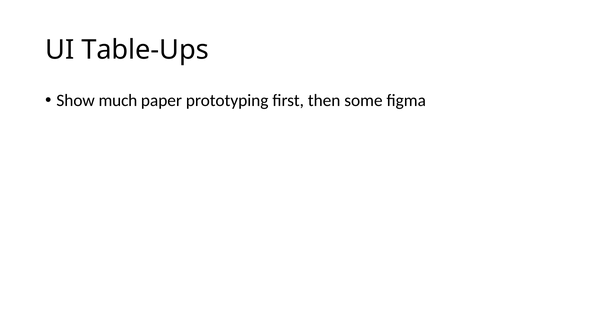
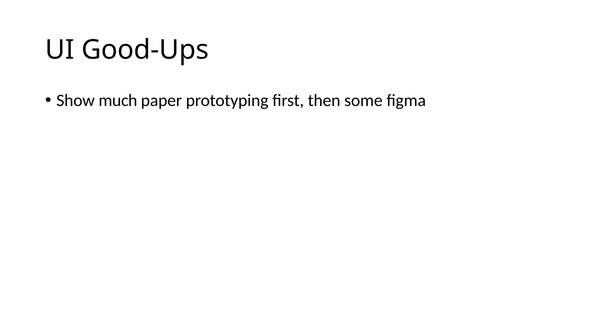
Table-Ups: Table-Ups -> Good-Ups
